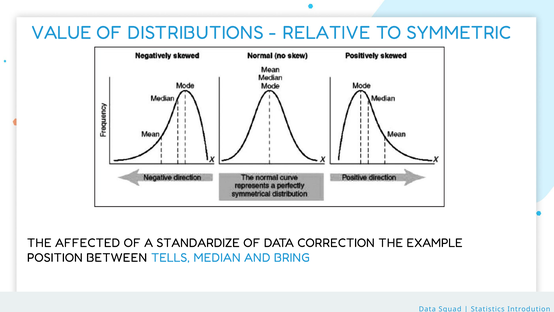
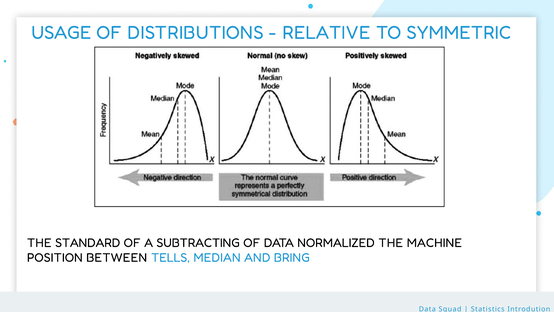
VALUE: VALUE -> USAGE
AFFECTED: AFFECTED -> STANDARD
STANDARDIZE: STANDARDIZE -> SUBTRACTING
CORRECTION: CORRECTION -> NORMALIZED
EXAMPLE: EXAMPLE -> MACHINE
